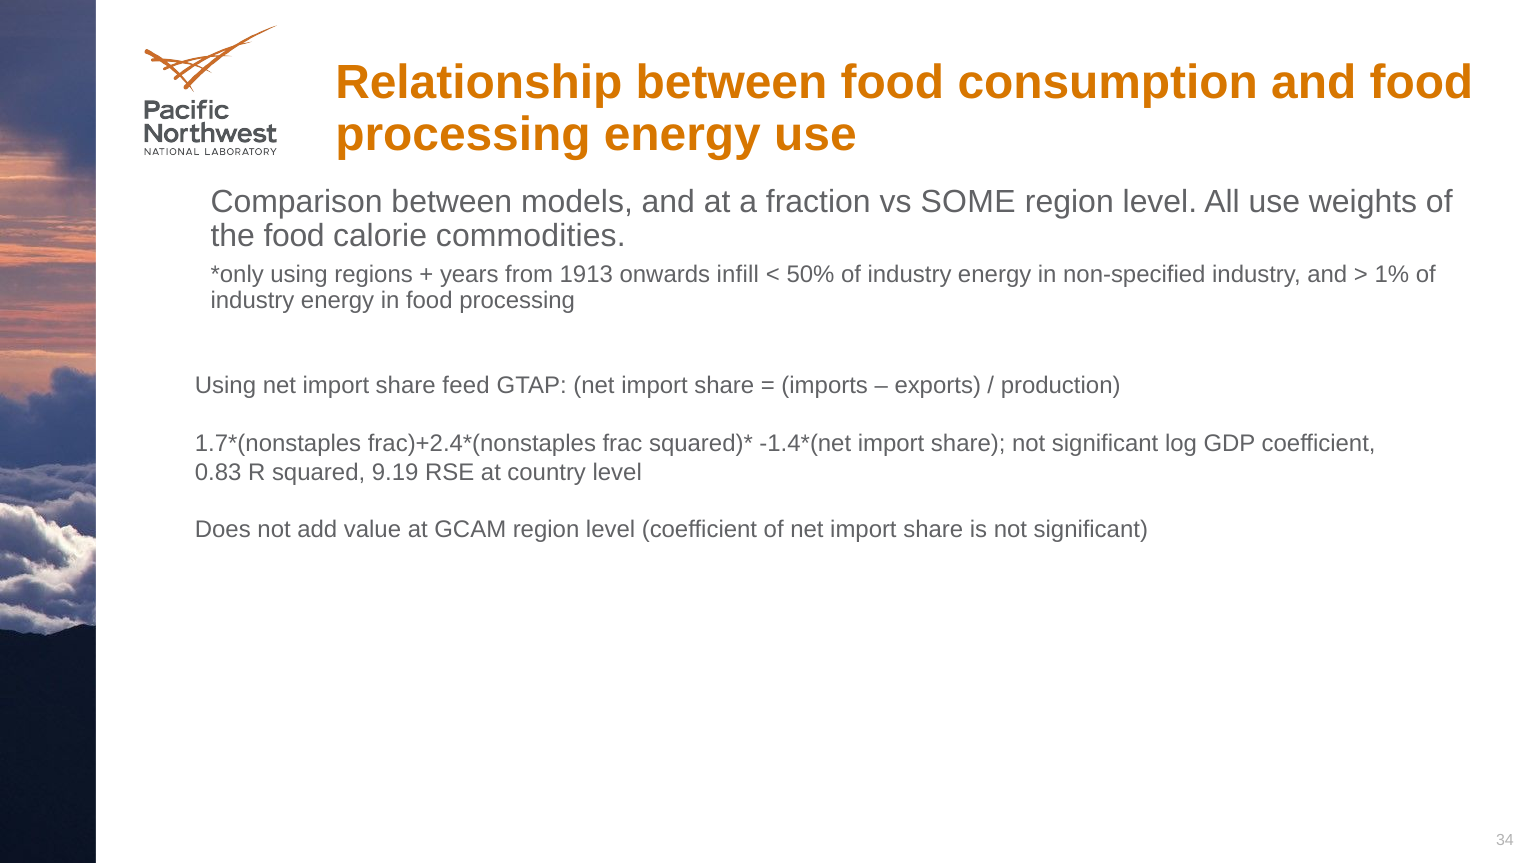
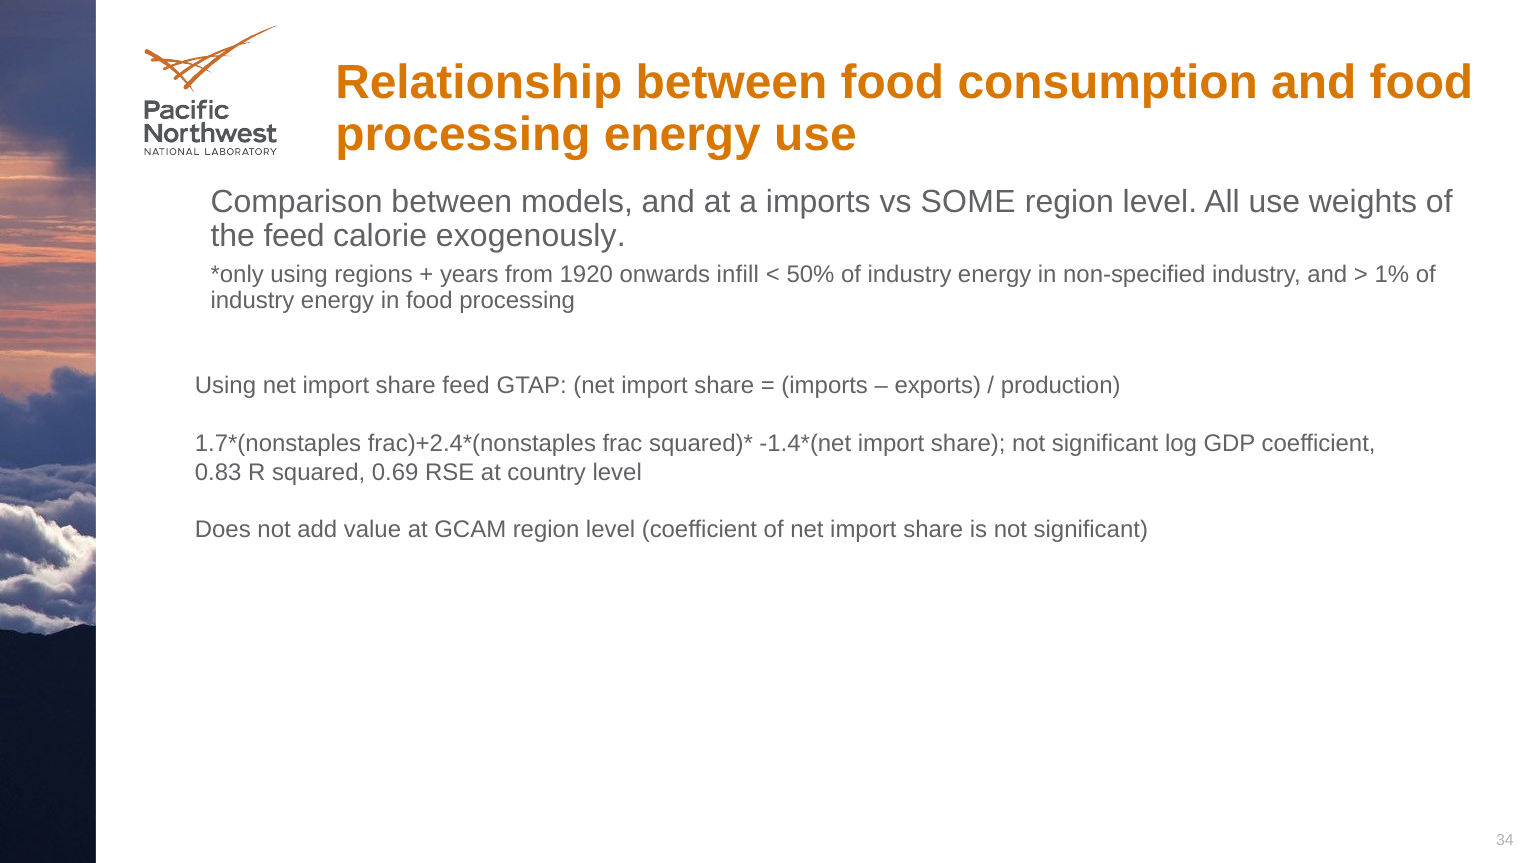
a fraction: fraction -> imports
the food: food -> feed
commodities: commodities -> exogenously
1913: 1913 -> 1920
9.19: 9.19 -> 0.69
